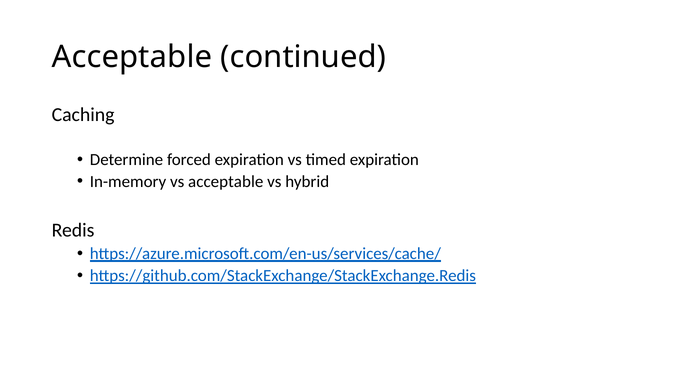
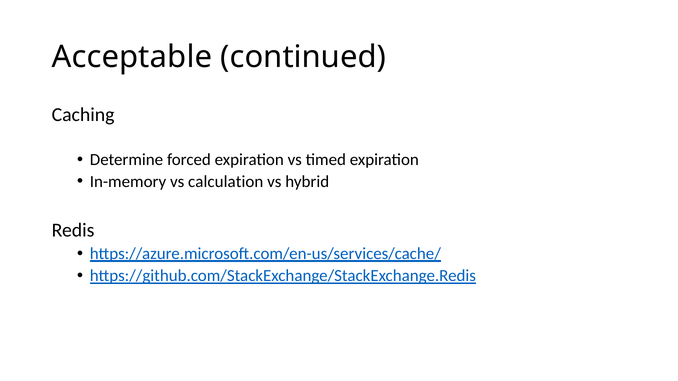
vs acceptable: acceptable -> calculation
